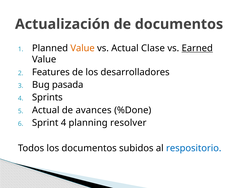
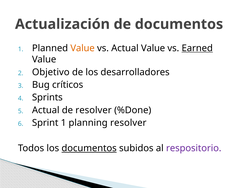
Actual Clase: Clase -> Value
Features: Features -> Objetivo
pasada: pasada -> críticos
de avances: avances -> resolver
Sprint 4: 4 -> 1
documentos at (89, 148) underline: none -> present
respositorio colour: blue -> purple
